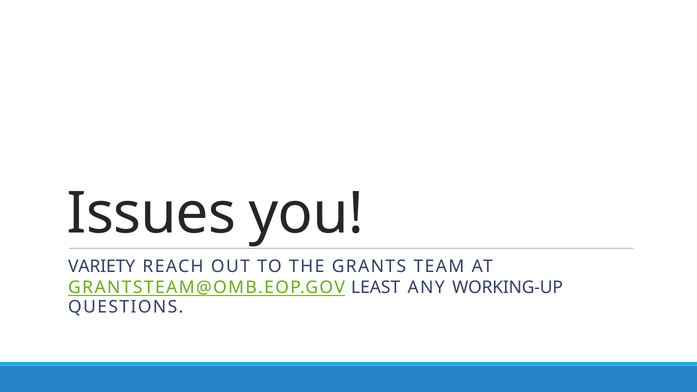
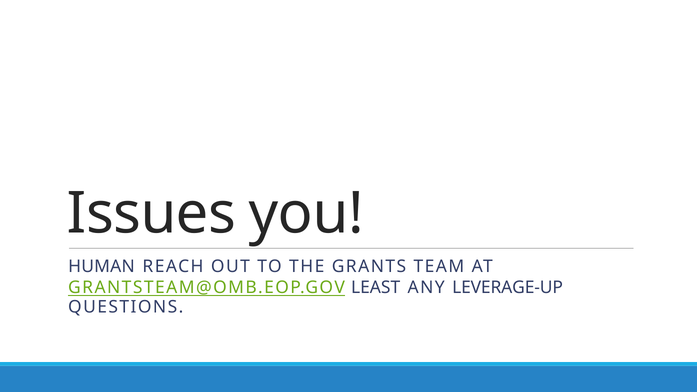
VARIETY: VARIETY -> HUMAN
WORKING-UP: WORKING-UP -> LEVERAGE-UP
